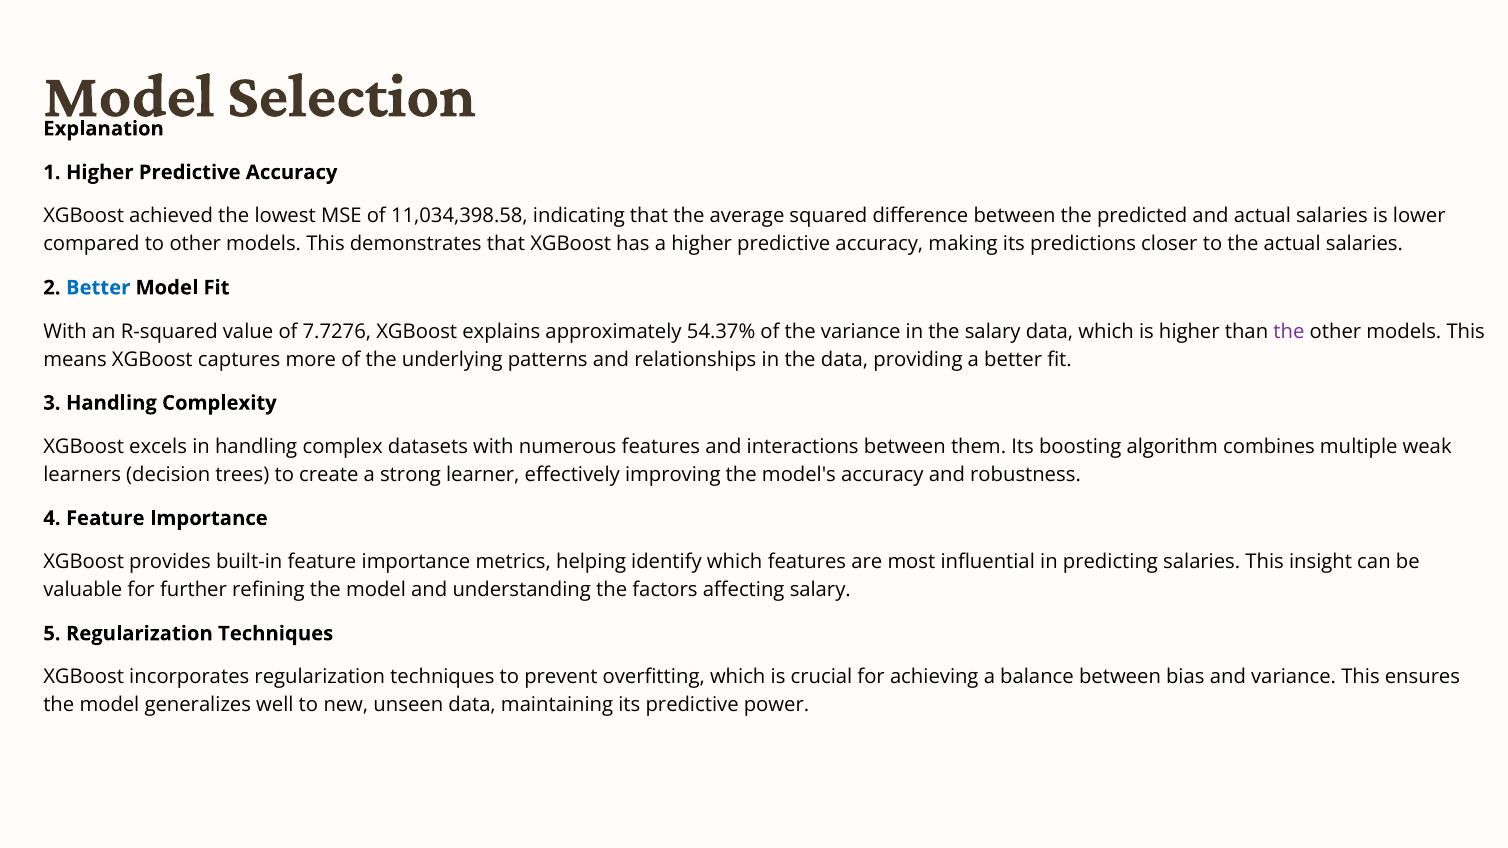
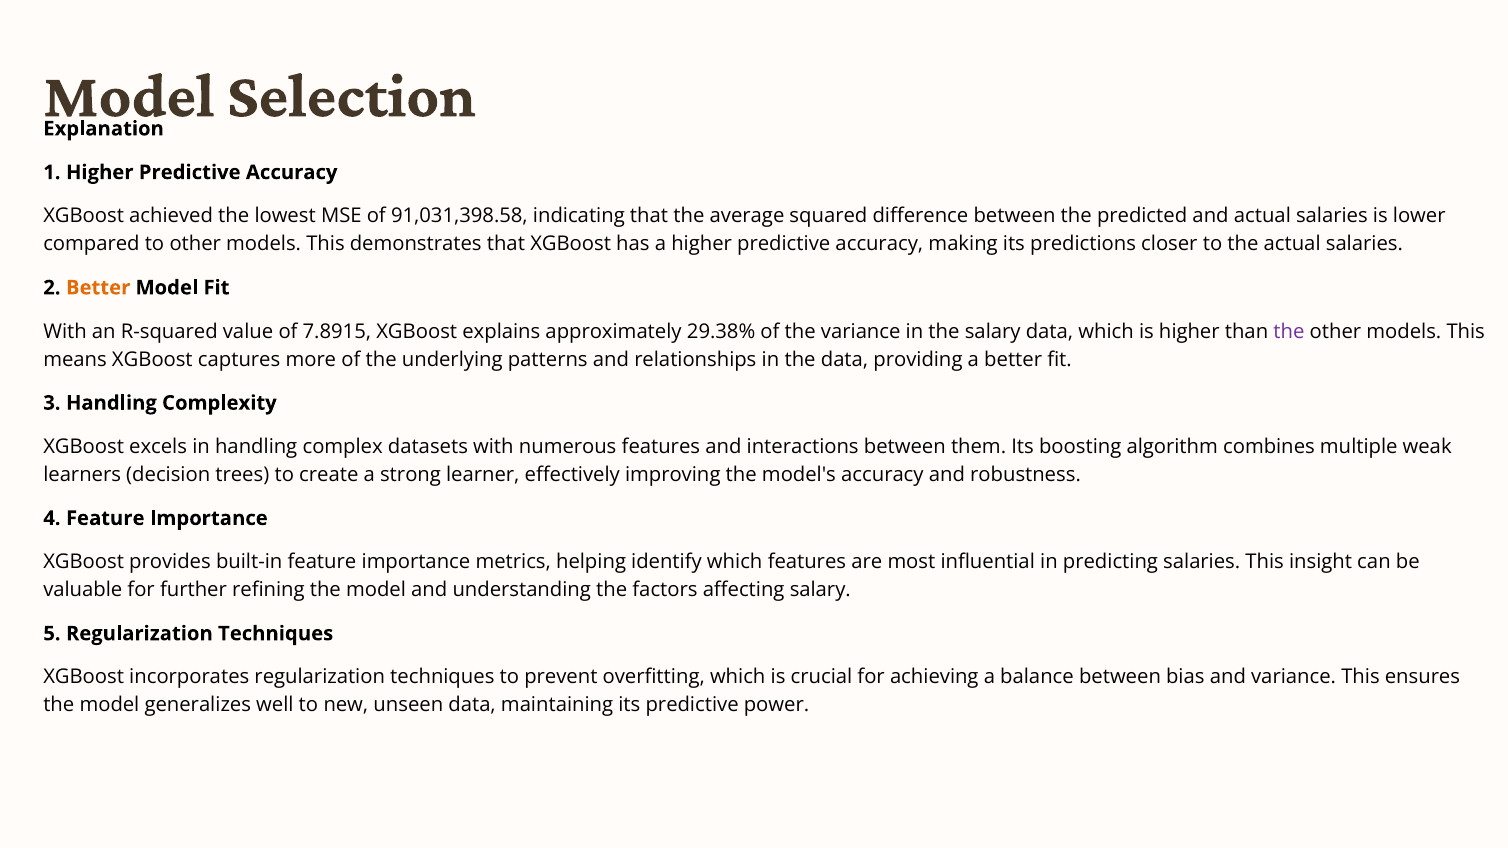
11,034,398.58: 11,034,398.58 -> 91,031,398.58
Better at (98, 288) colour: blue -> orange
7.7276: 7.7276 -> 7.8915
54.37%: 54.37% -> 29.38%
